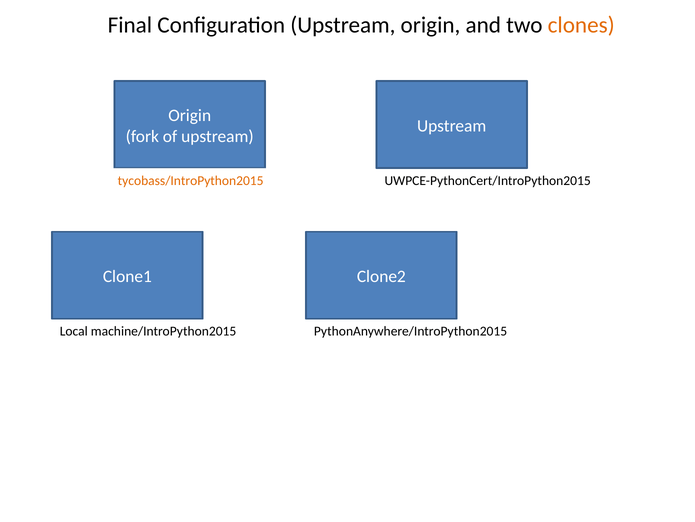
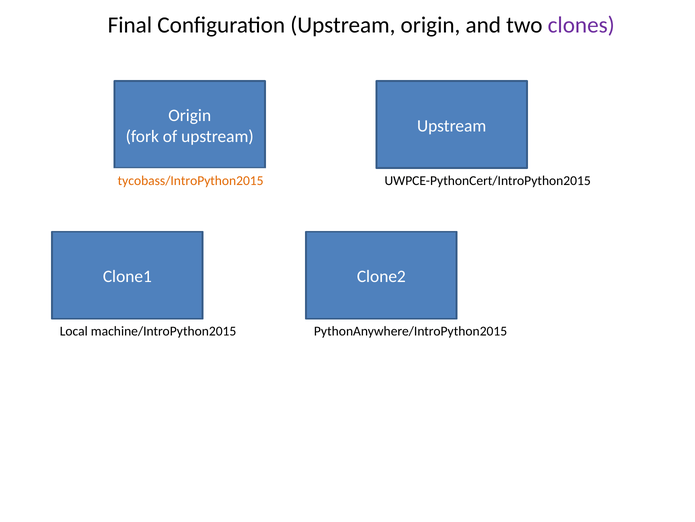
clones colour: orange -> purple
